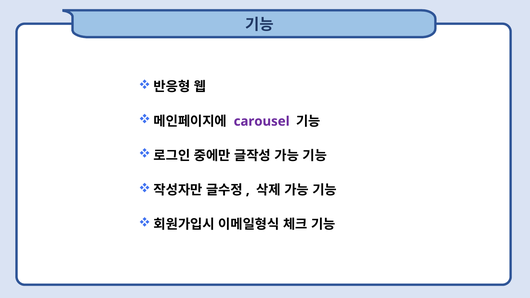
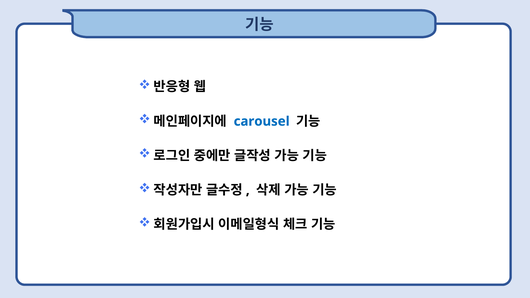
carousel colour: purple -> blue
